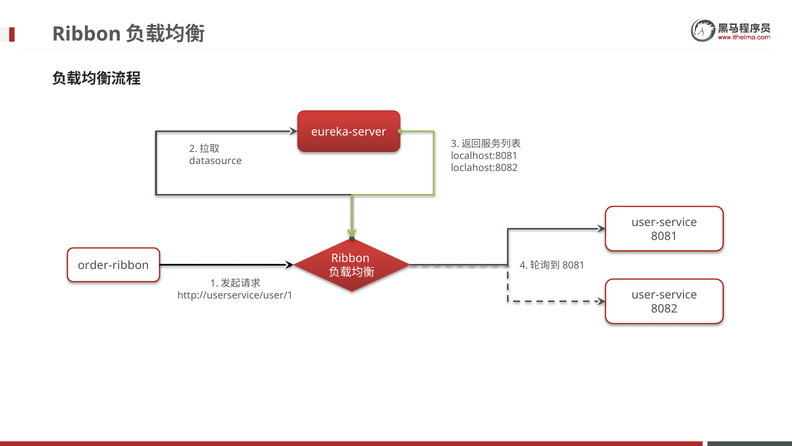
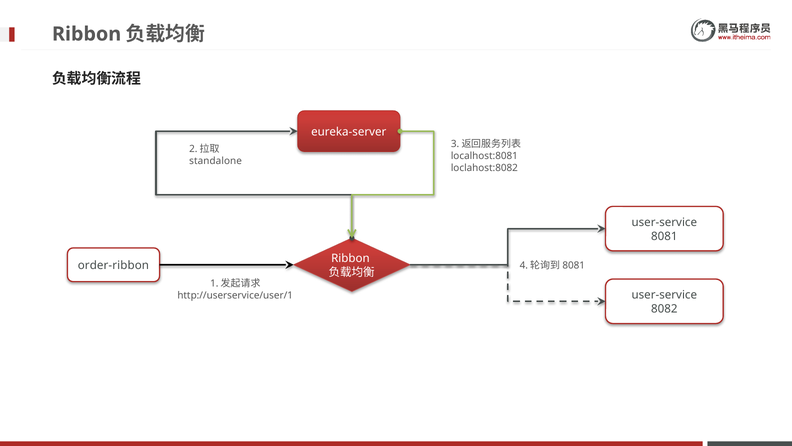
datasource: datasource -> standalone
